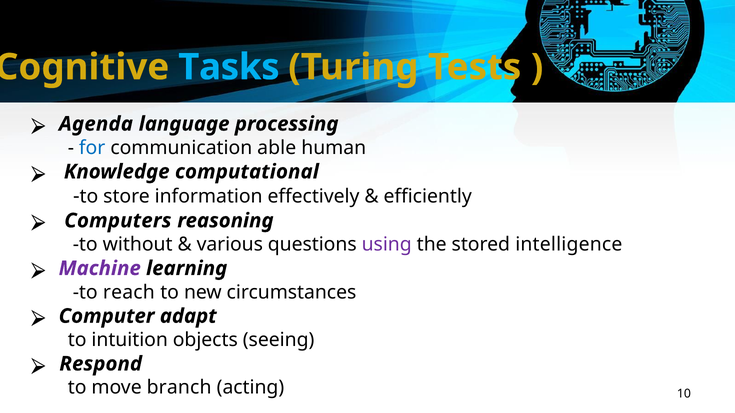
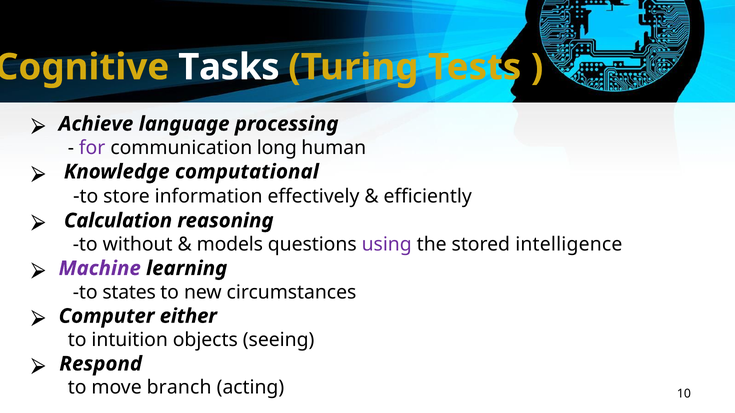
Tasks colour: light blue -> white
Agenda: Agenda -> Achieve
for colour: blue -> purple
able: able -> long
Computers: Computers -> Calculation
various: various -> models
reach: reach -> states
adapt: adapt -> either
